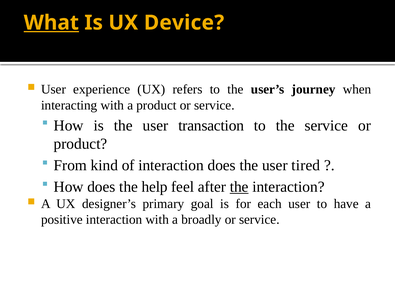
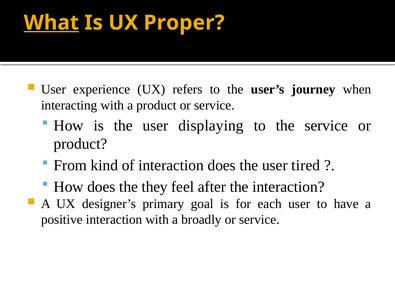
Device: Device -> Proper
transaction: transaction -> displaying
help: help -> they
the at (239, 187) underline: present -> none
